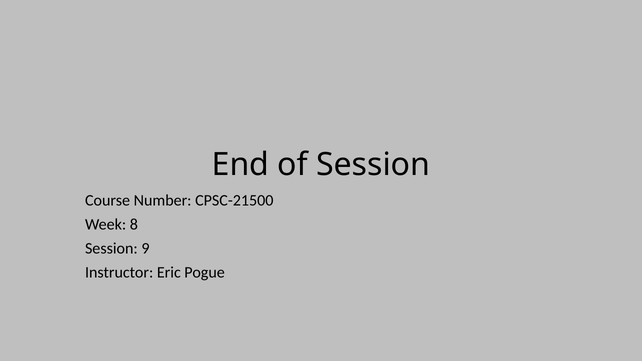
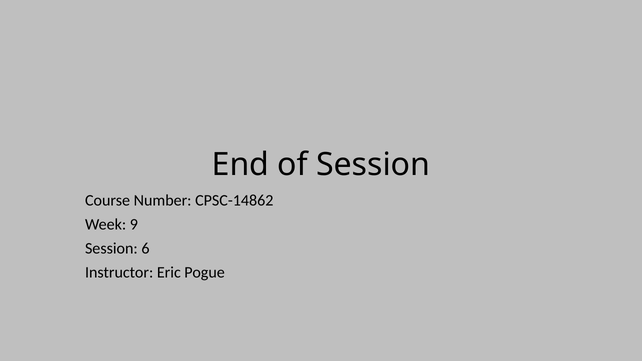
CPSC-21500: CPSC-21500 -> CPSC-14862
8: 8 -> 9
9: 9 -> 6
